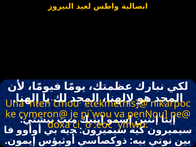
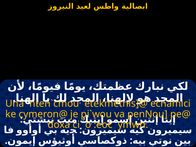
nikarpoc: nikarpoc -> ecnamici
